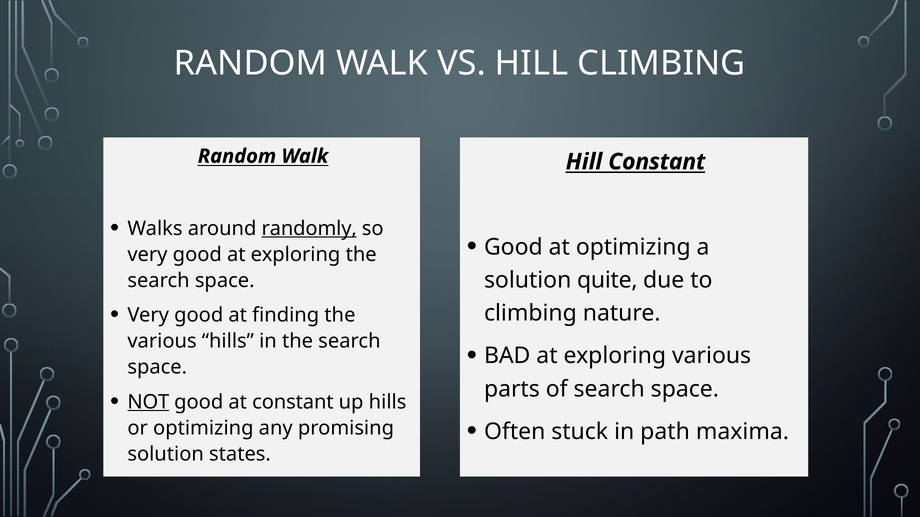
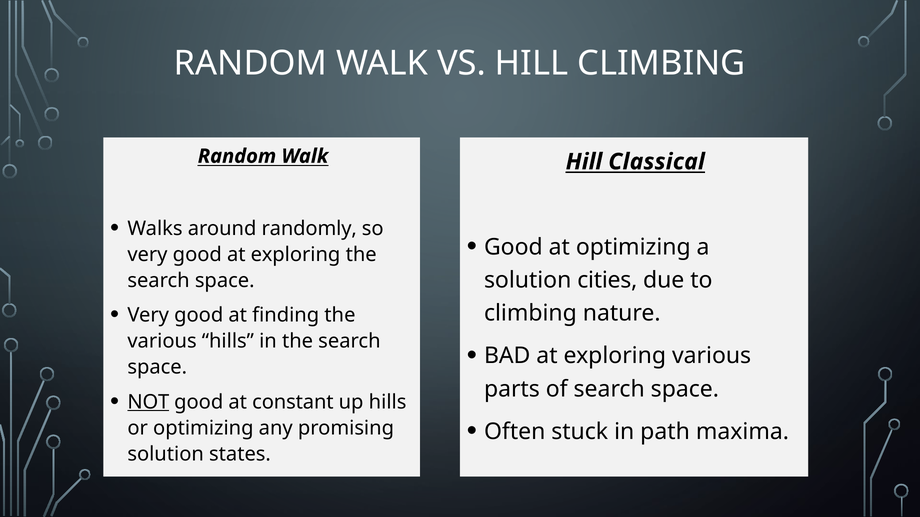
Hill Constant: Constant -> Classical
randomly underline: present -> none
quite: quite -> cities
